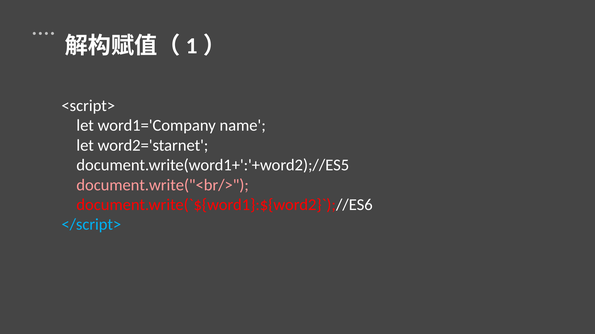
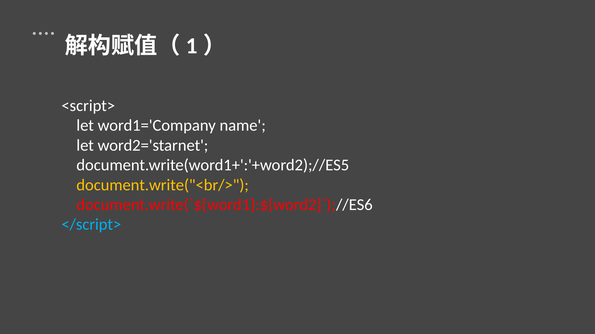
document.write("<br/> colour: pink -> yellow
